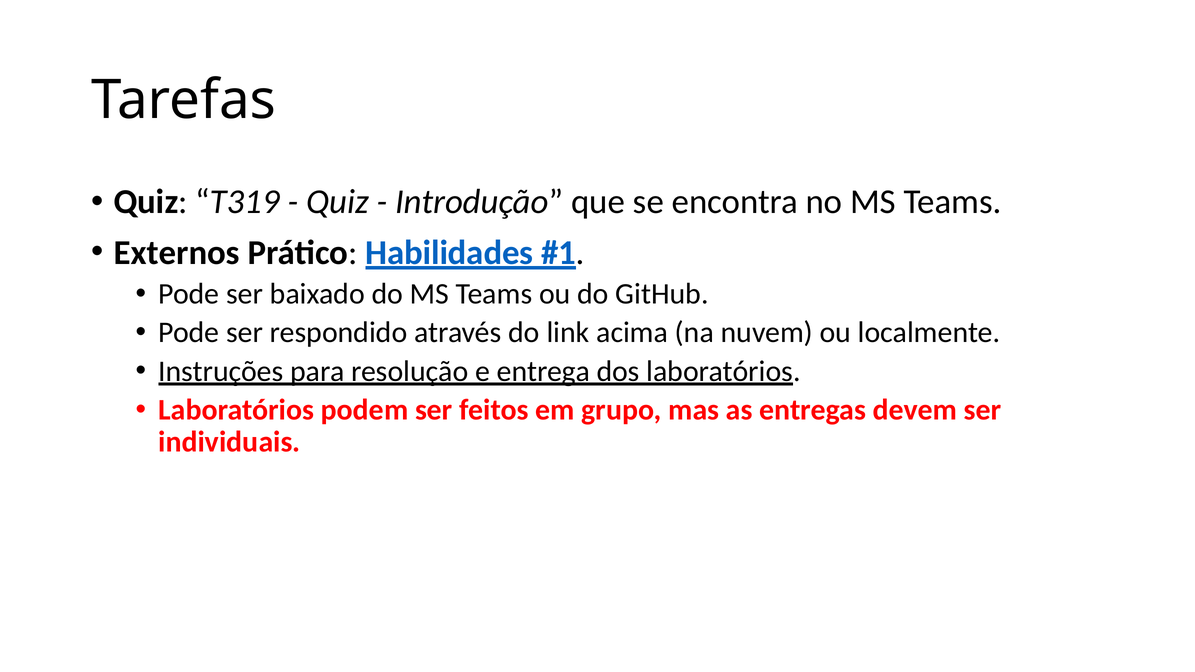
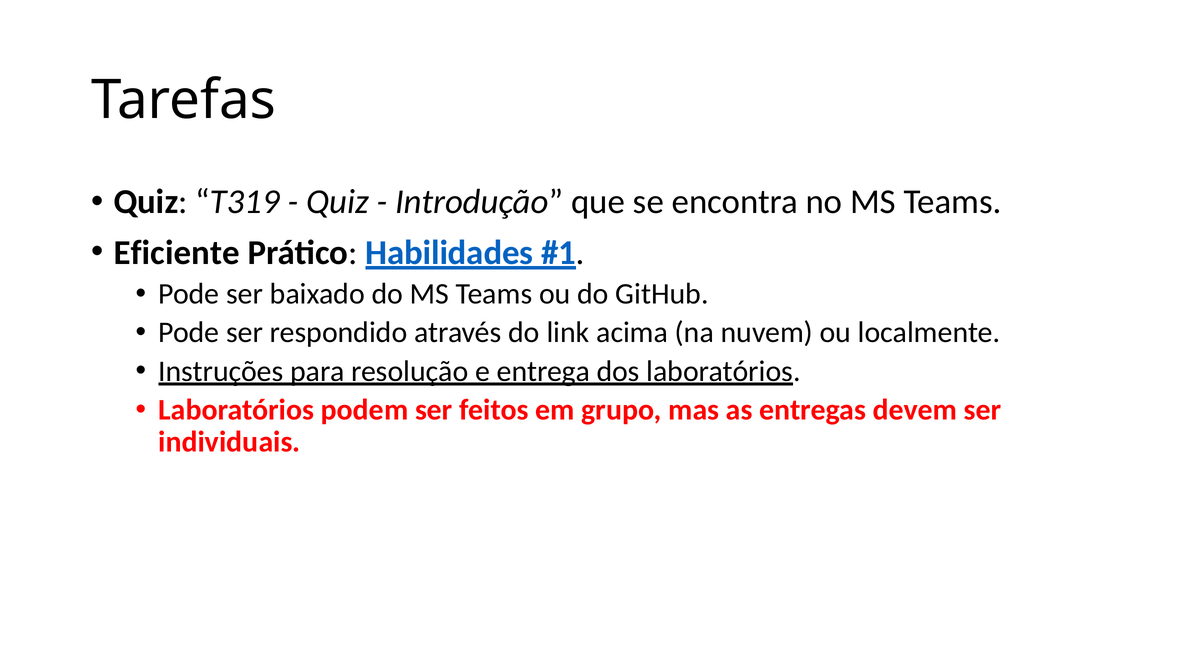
Externos: Externos -> Eficiente
